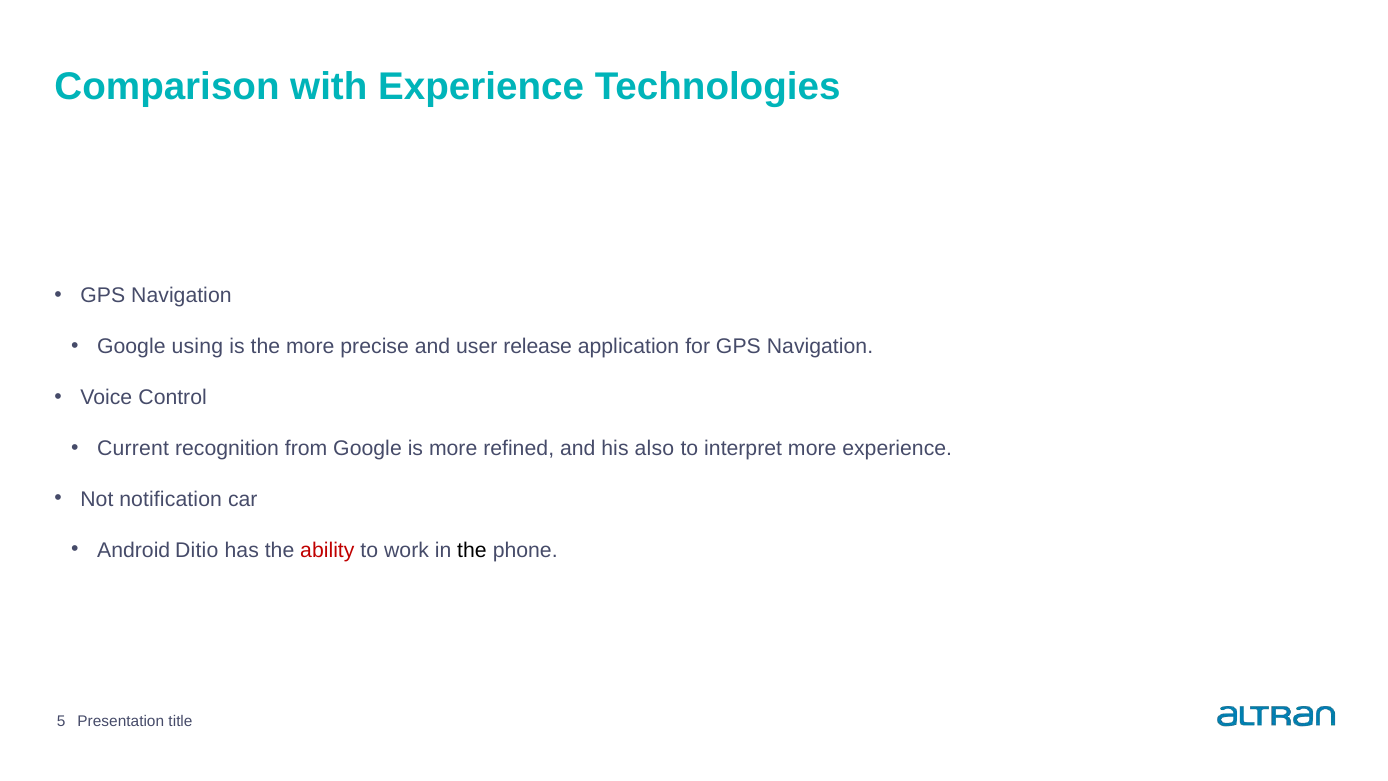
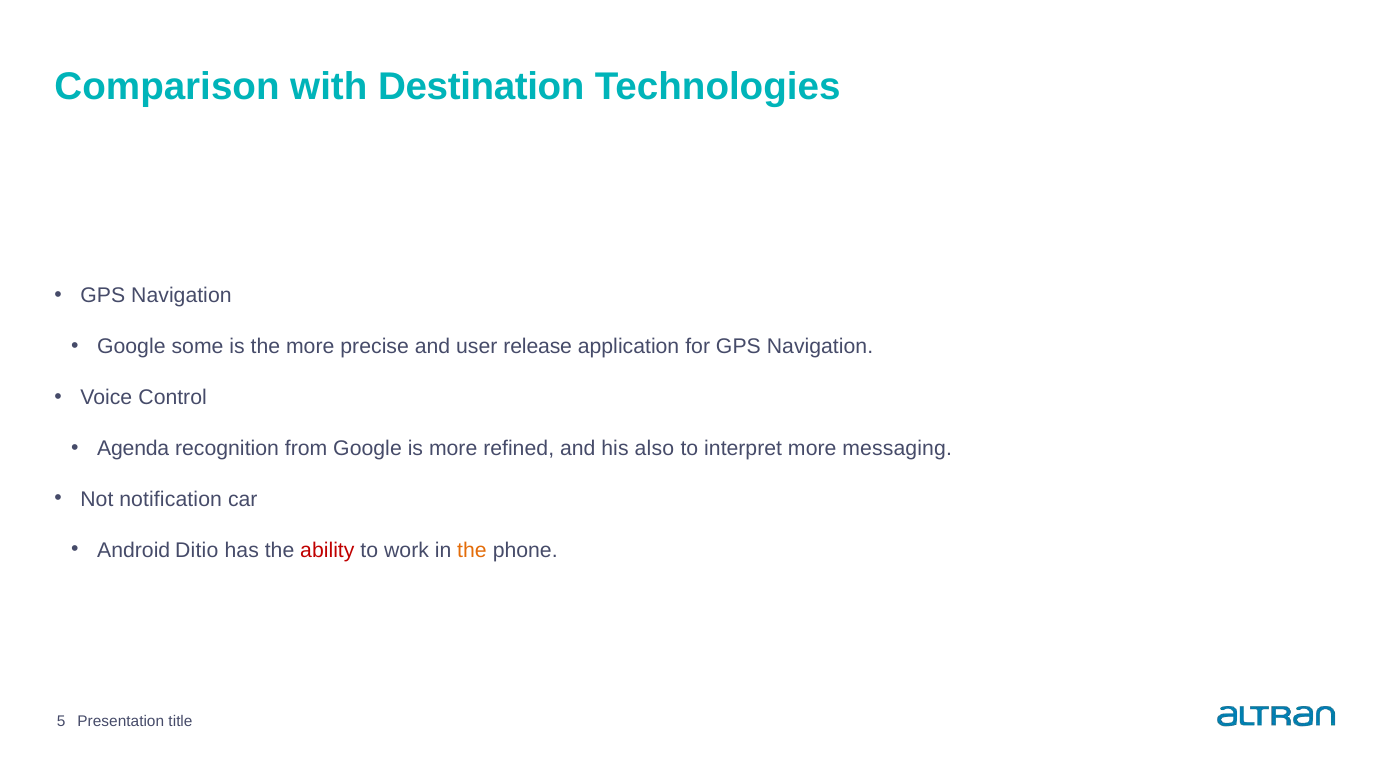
with Experience: Experience -> Destination
using: using -> some
Current: Current -> Agenda
more experience: experience -> messaging
the at (472, 550) colour: black -> orange
